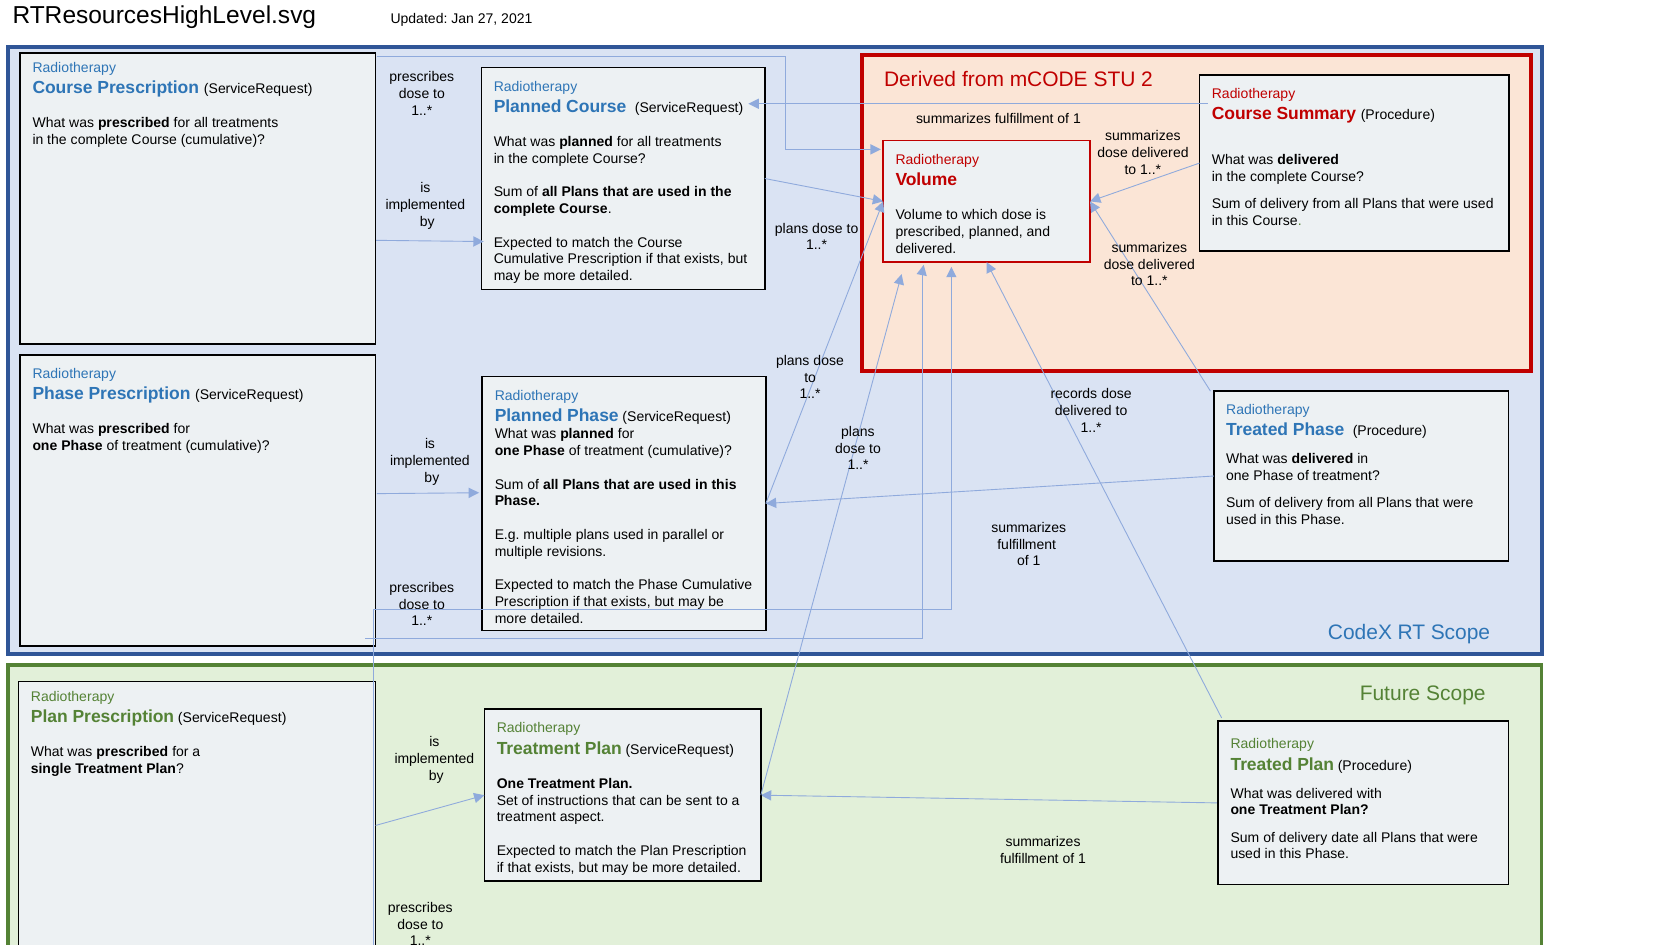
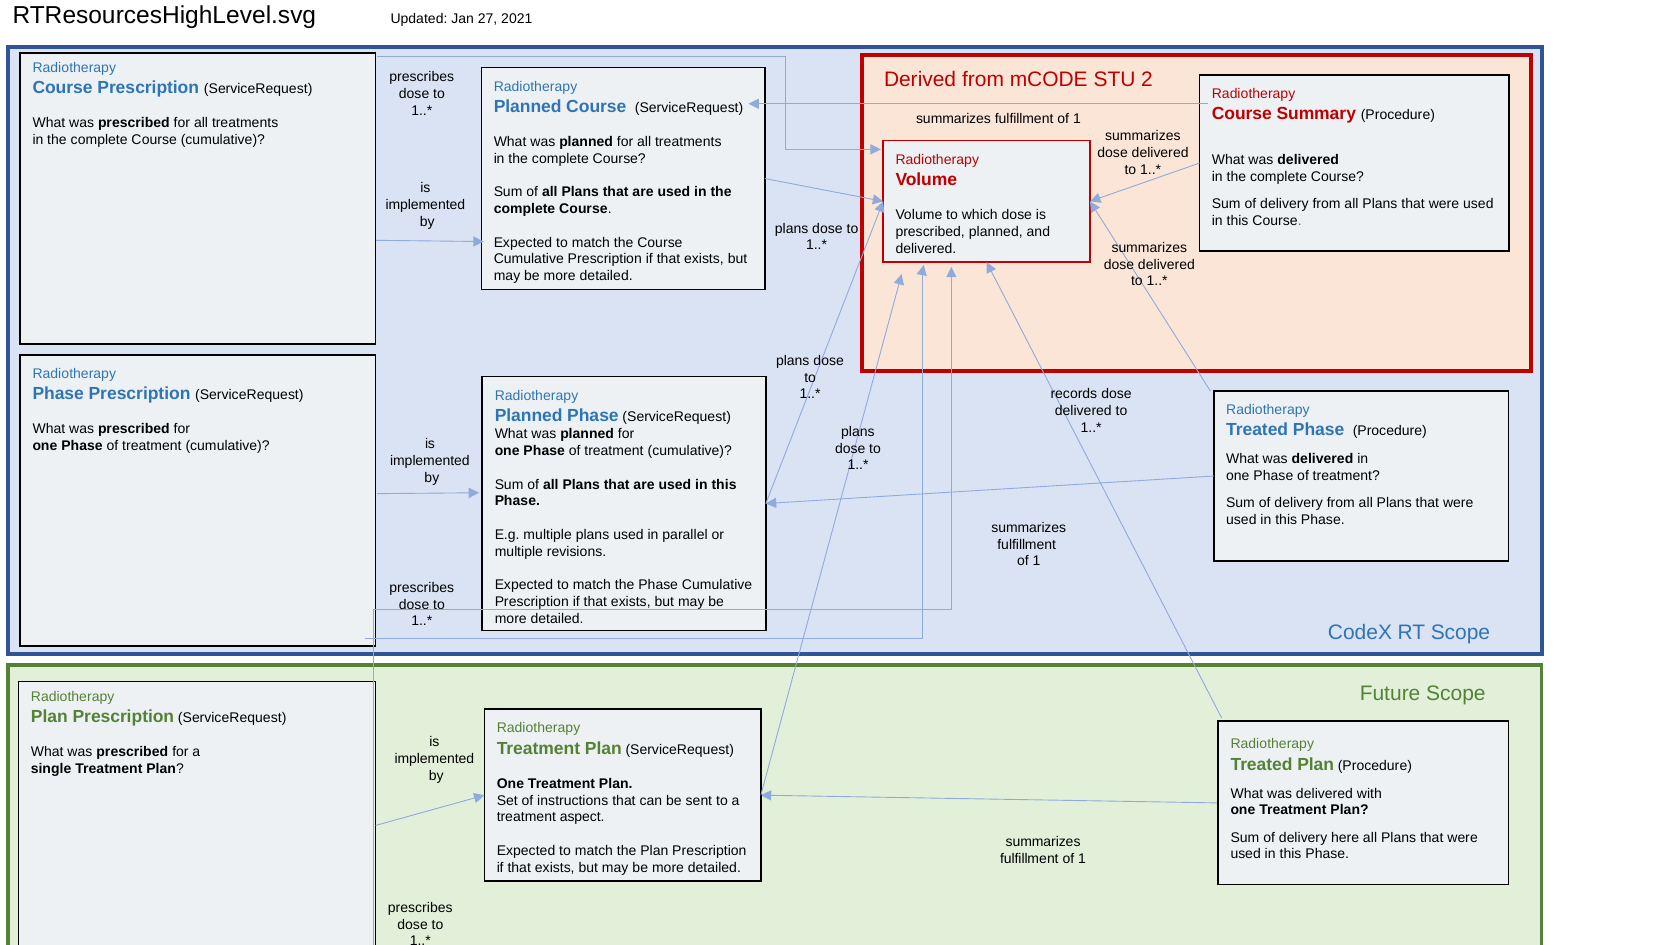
date: date -> here
